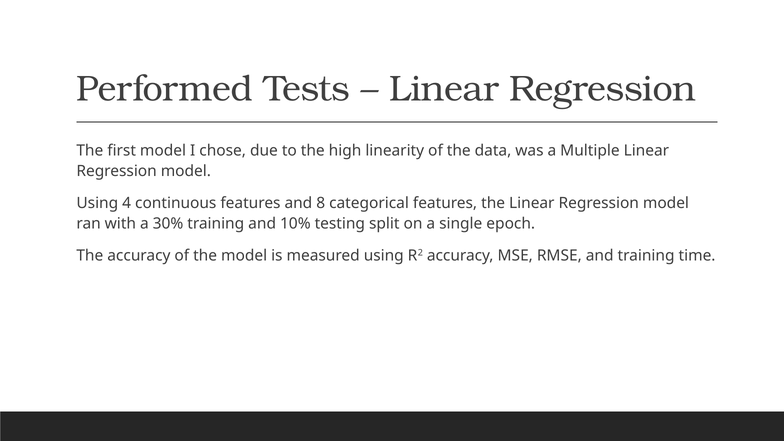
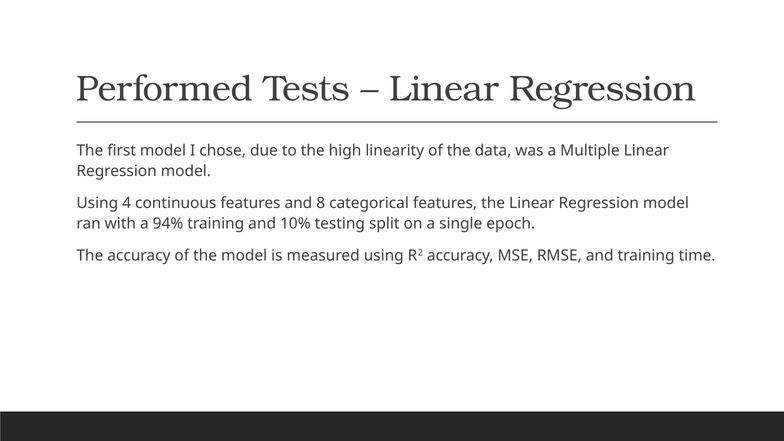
30%: 30% -> 94%
